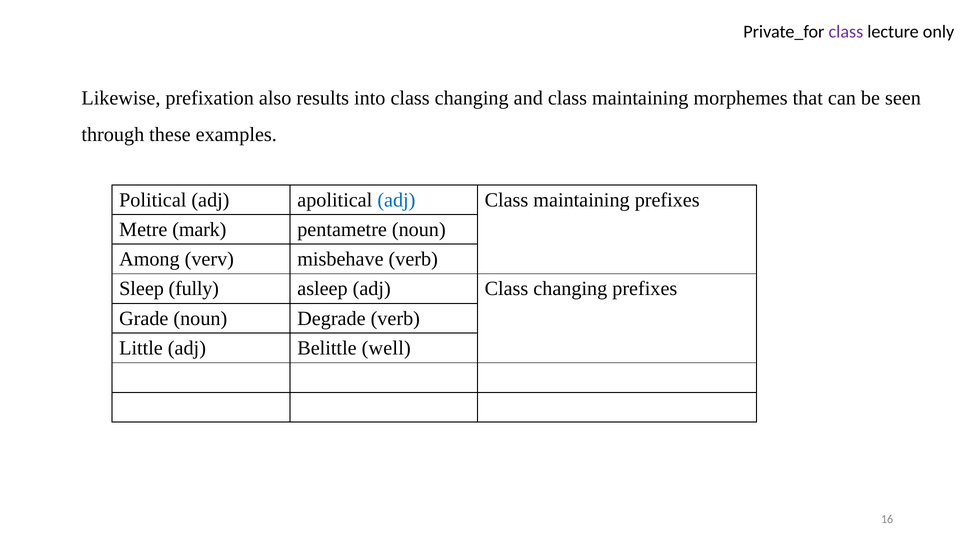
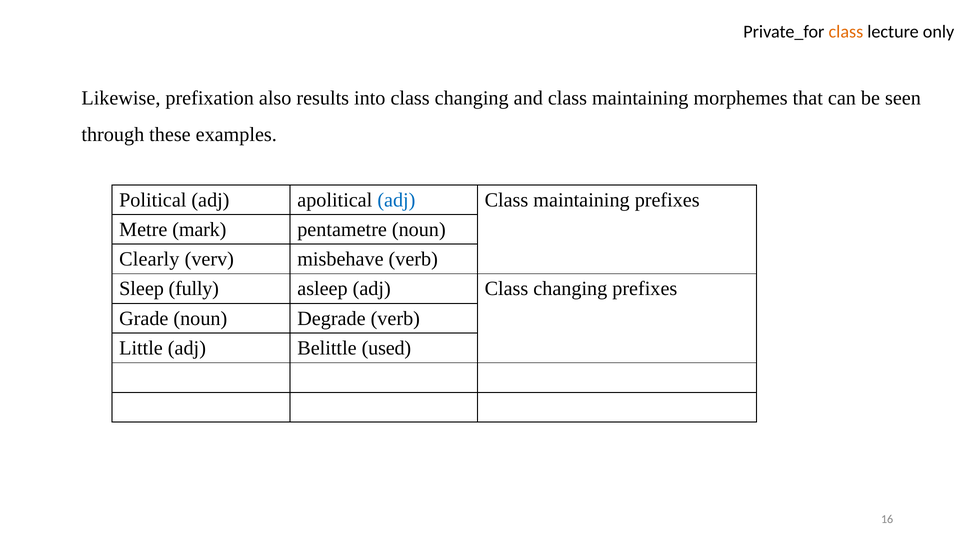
class at (846, 32) colour: purple -> orange
Among: Among -> Clearly
well: well -> used
